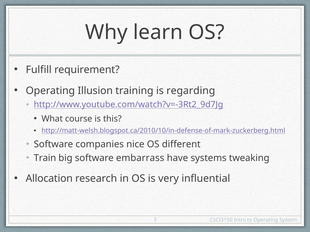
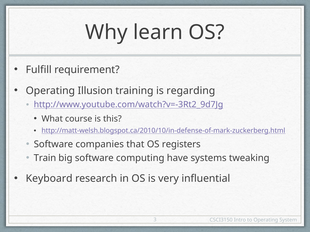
nice: nice -> that
different: different -> registers
embarrass: embarrass -> computing
Allocation: Allocation -> Keyboard
